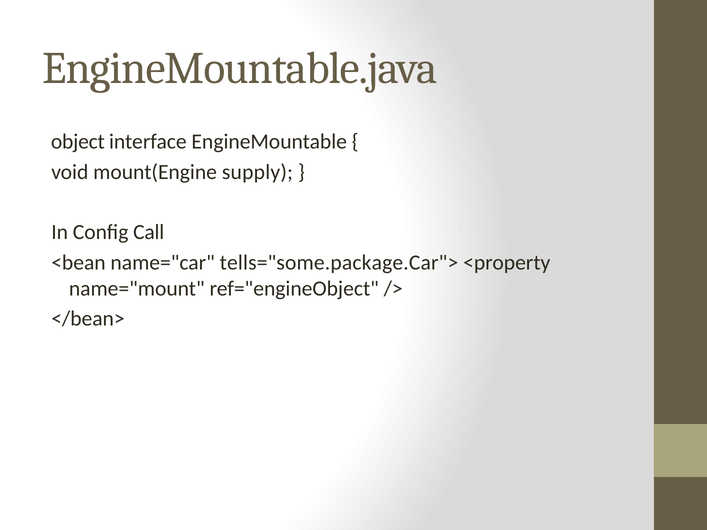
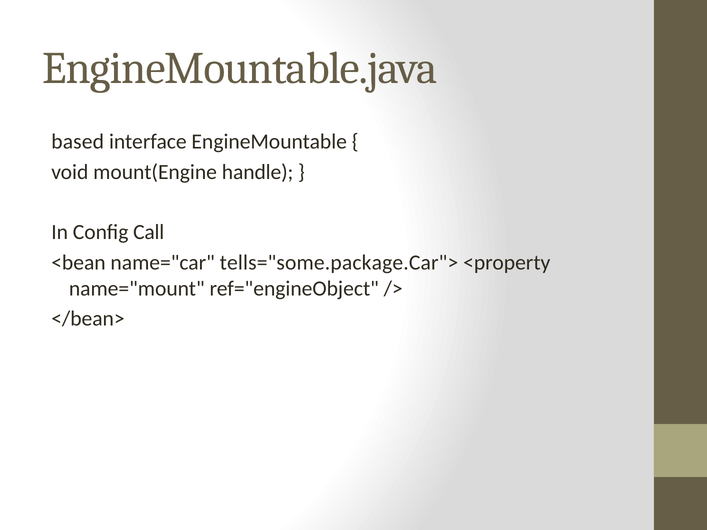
object: object -> based
supply: supply -> handle
